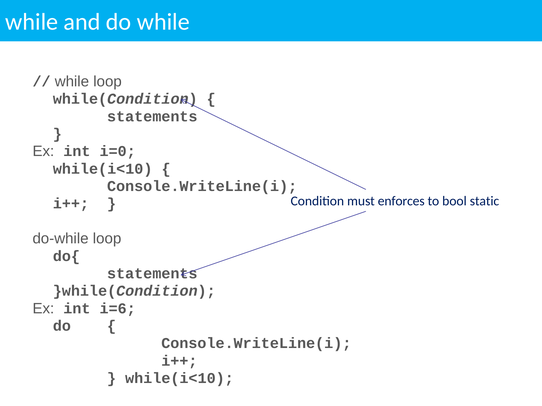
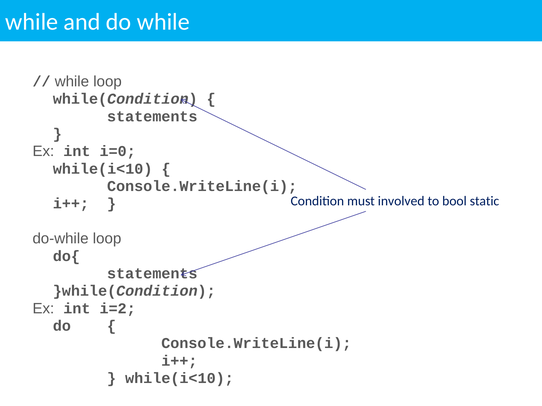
enforces: enforces -> involved
i=6: i=6 -> i=2
